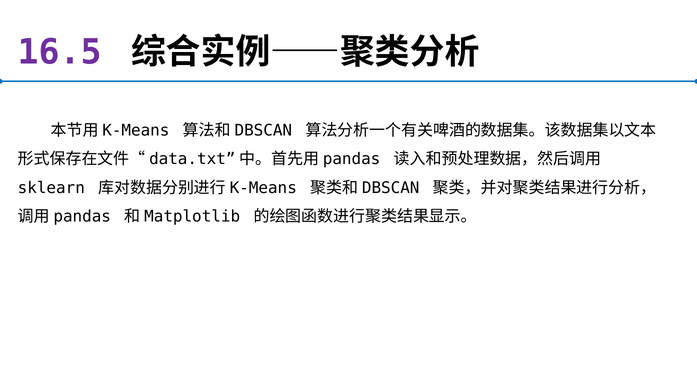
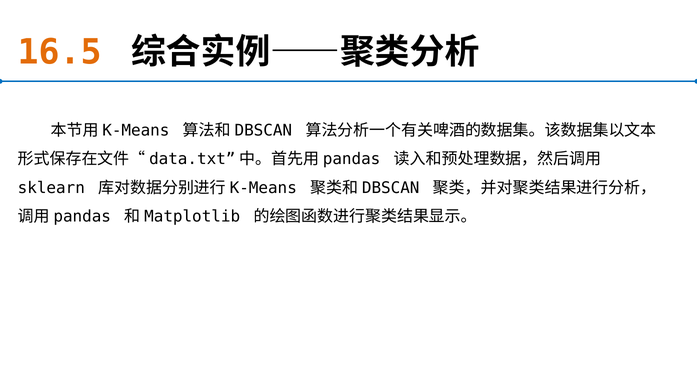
16.5 colour: purple -> orange
